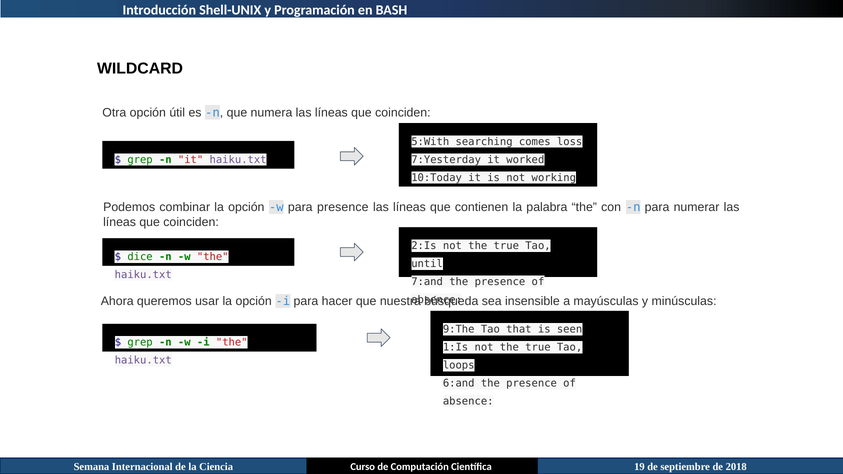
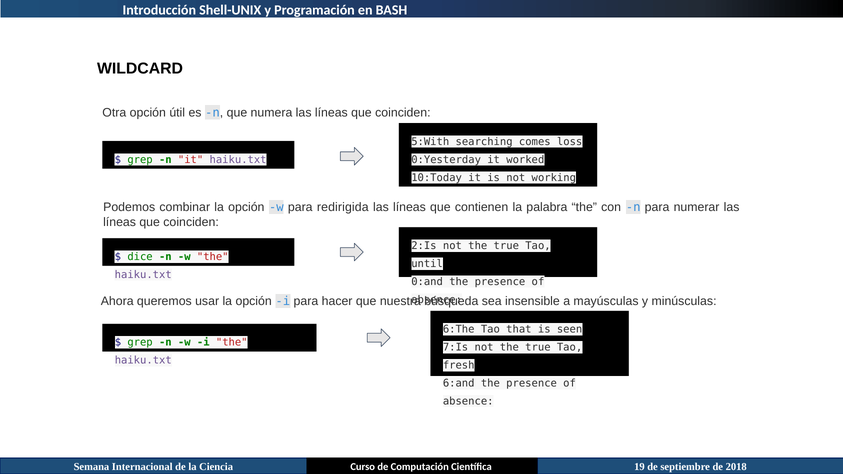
7:Yesterday: 7:Yesterday -> 0:Yesterday
para presence: presence -> redirigida
7:and: 7:and -> 0:and
9:The: 9:The -> 6:The
1:Is: 1:Is -> 7:Is
loops: loops -> fresh
